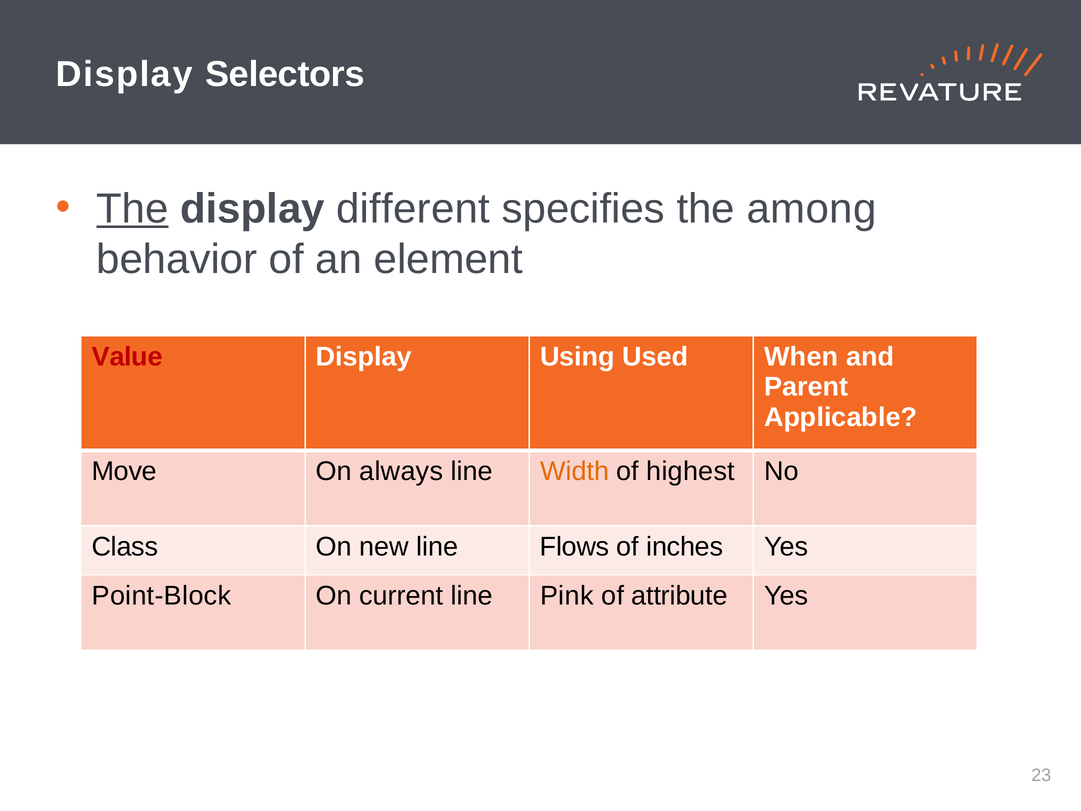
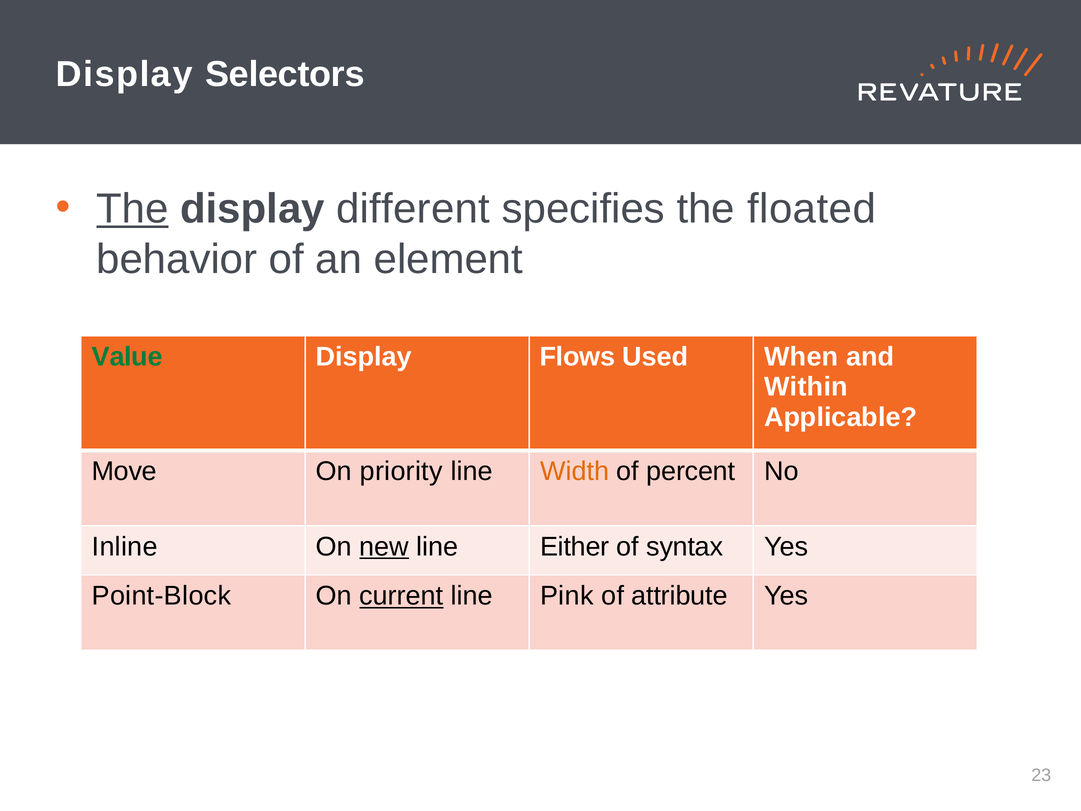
among: among -> floated
Value colour: red -> green
Using: Using -> Flows
Parent: Parent -> Within
always: always -> priority
highest: highest -> percent
Class: Class -> Inline
new underline: none -> present
Flows: Flows -> Either
inches: inches -> syntax
current underline: none -> present
